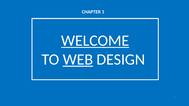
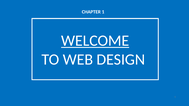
WEB underline: present -> none
